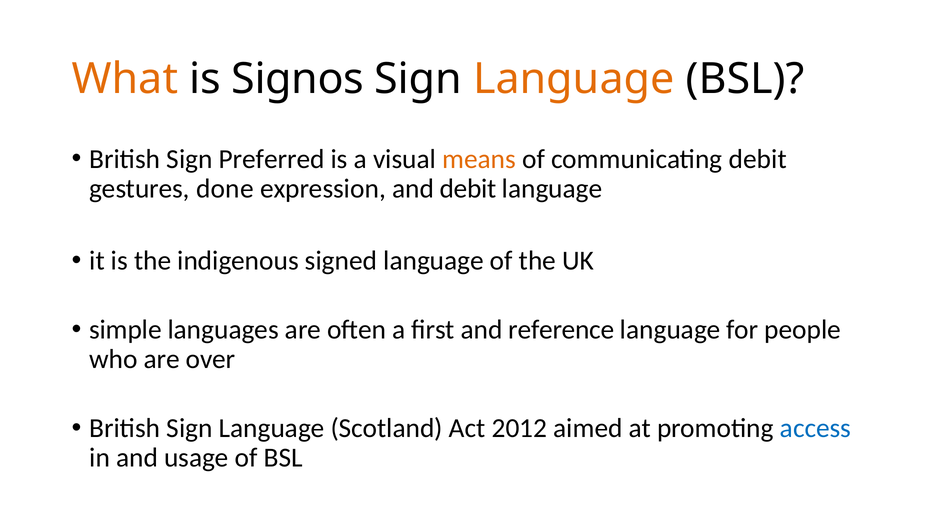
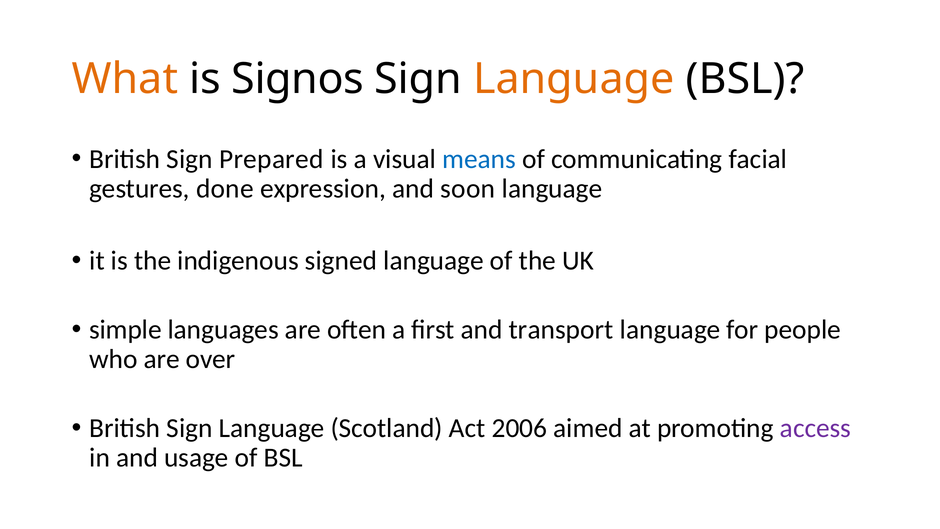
Preferred: Preferred -> Prepared
means colour: orange -> blue
communicating debit: debit -> facial
and debit: debit -> soon
reference: reference -> transport
2012: 2012 -> 2006
access colour: blue -> purple
